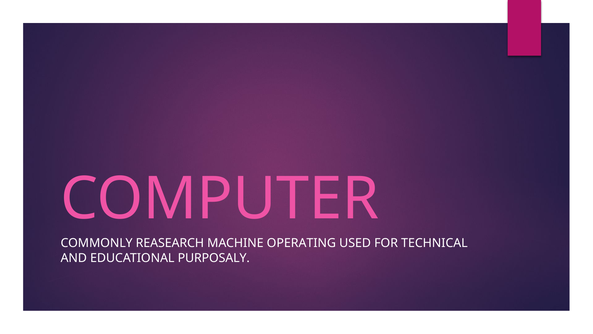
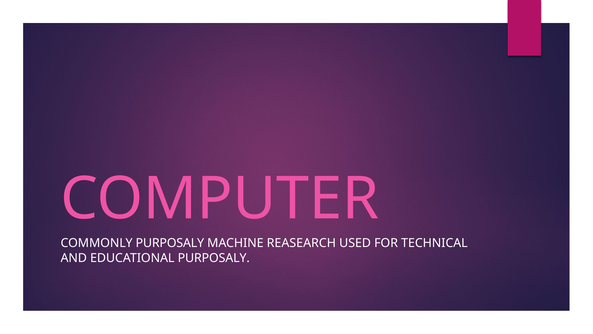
COMMONLY REASEARCH: REASEARCH -> PURPOSALY
OPERATING: OPERATING -> REASEARCH
